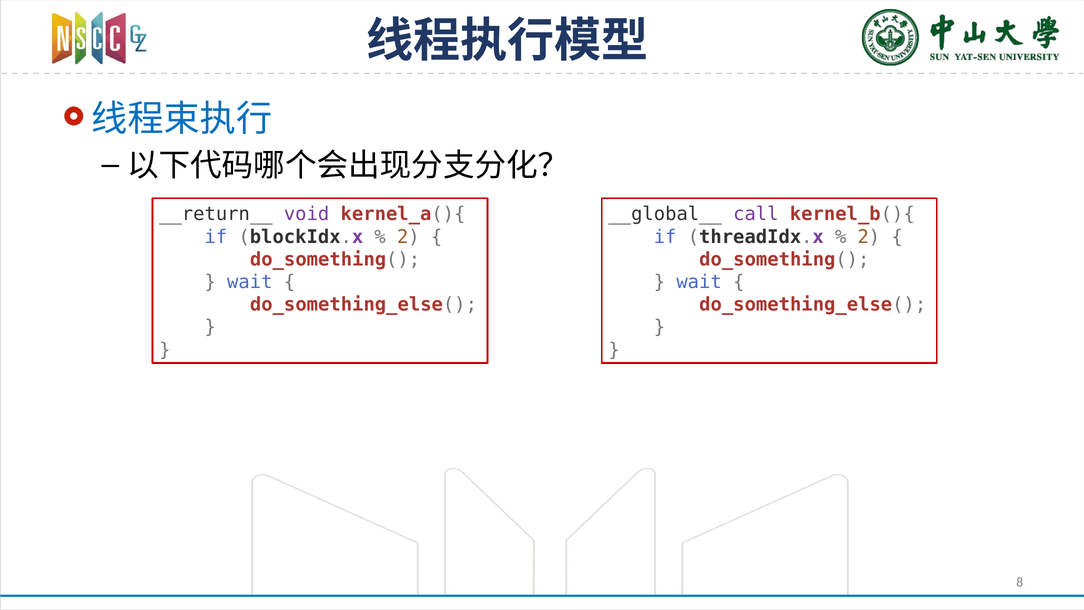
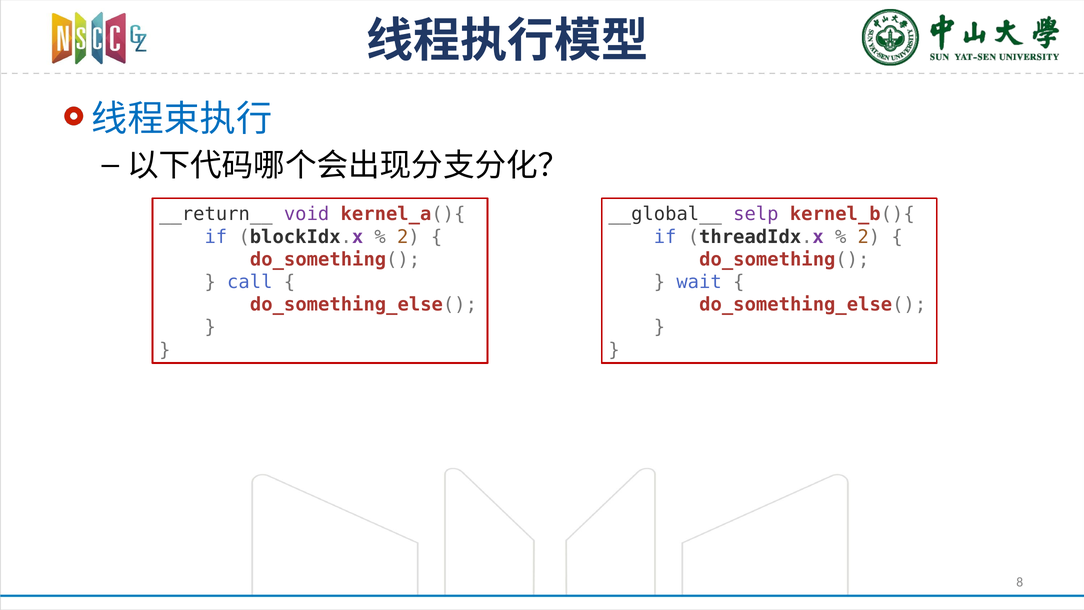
call: call -> selp
wait at (250, 282): wait -> call
